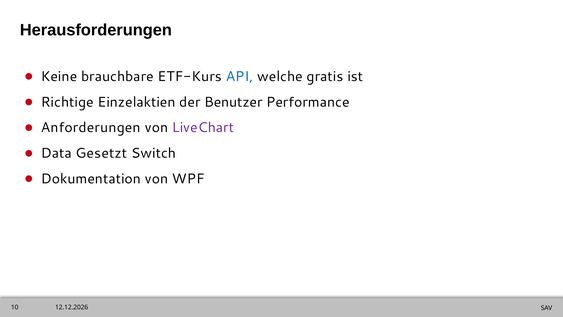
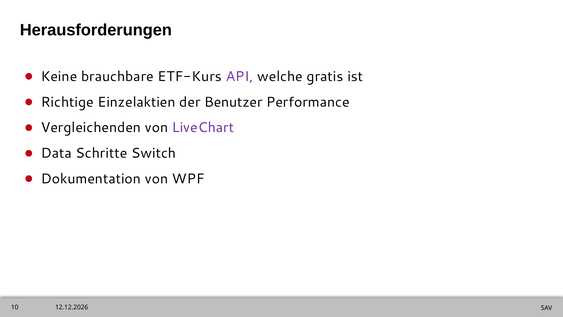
API colour: blue -> purple
Anforderungen: Anforderungen -> Vergleichenden
Gesetzt: Gesetzt -> Schritte
